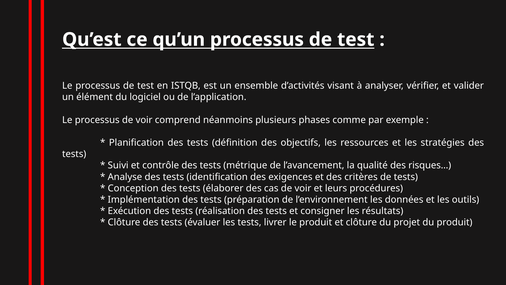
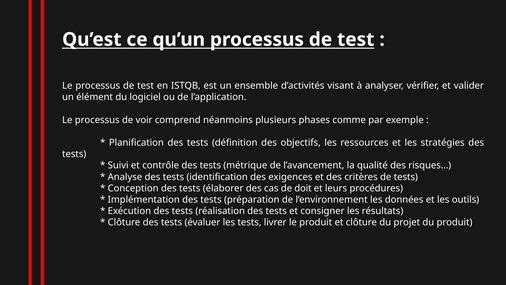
cas de voir: voir -> doit
